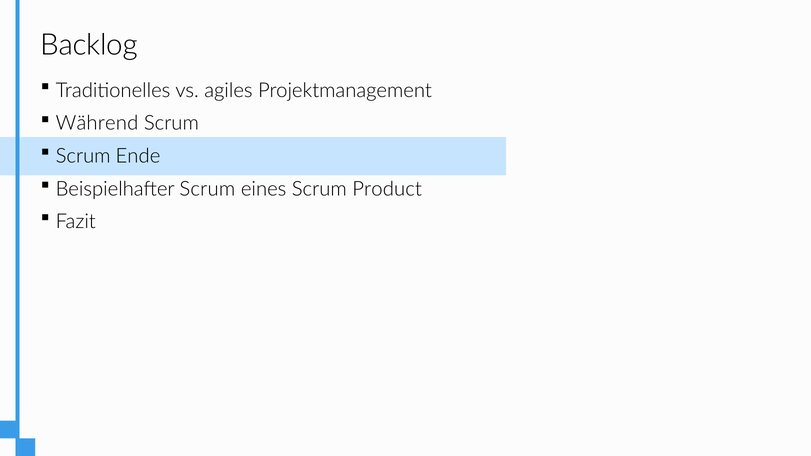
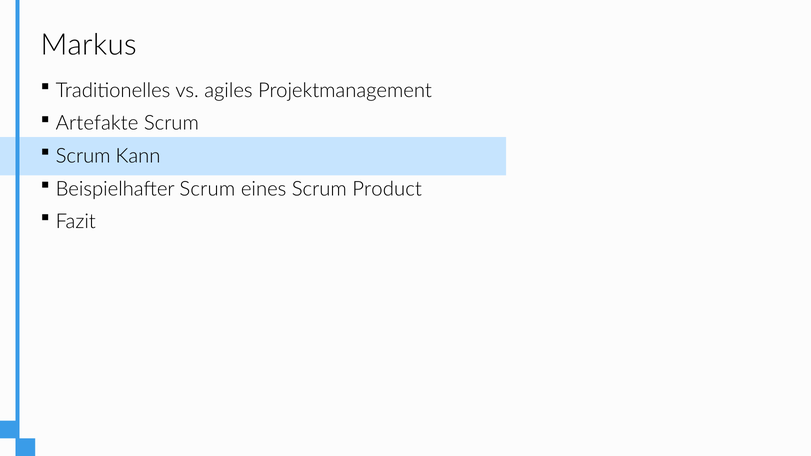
Backlog: Backlog -> Markus
Während: Während -> Artefakte
Ende: Ende -> Kann
